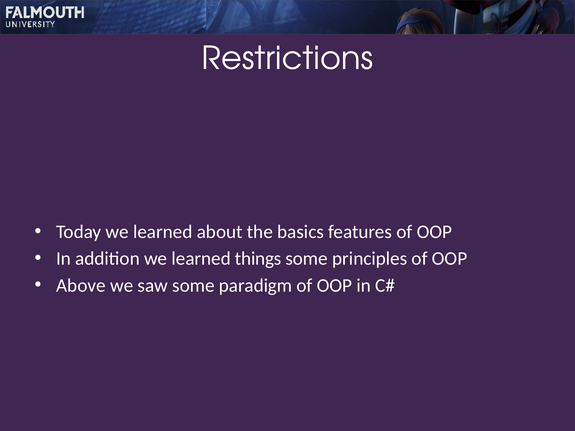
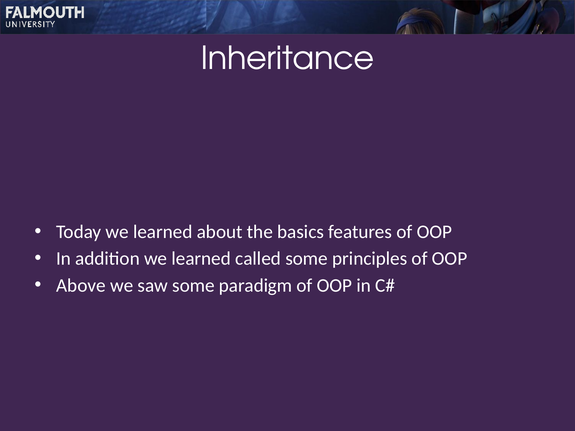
Restrictions: Restrictions -> Inheritance
things: things -> called
